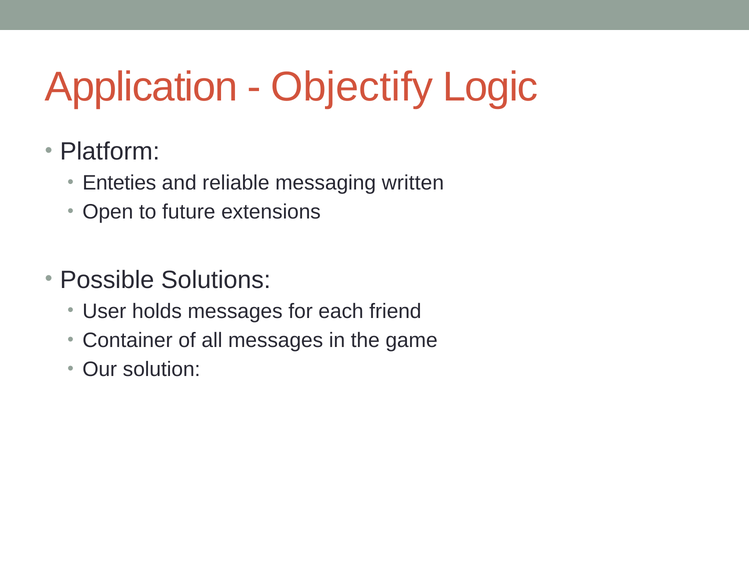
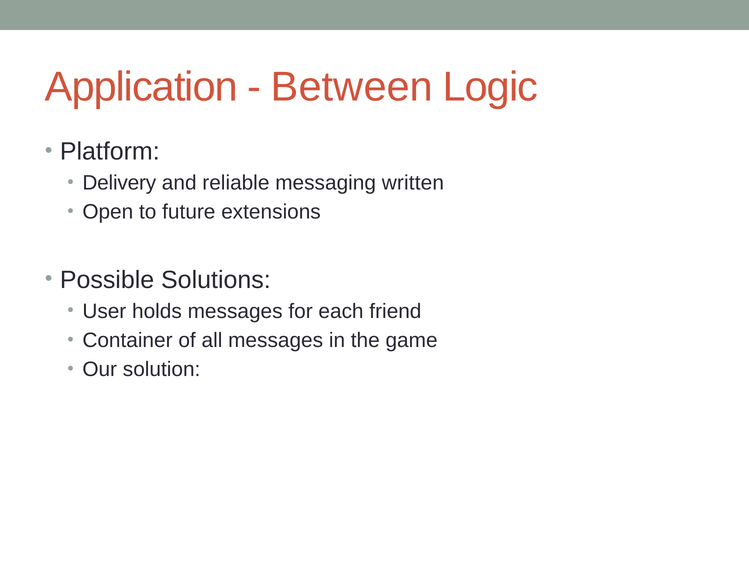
Objectify: Objectify -> Between
Enteties: Enteties -> Delivery
